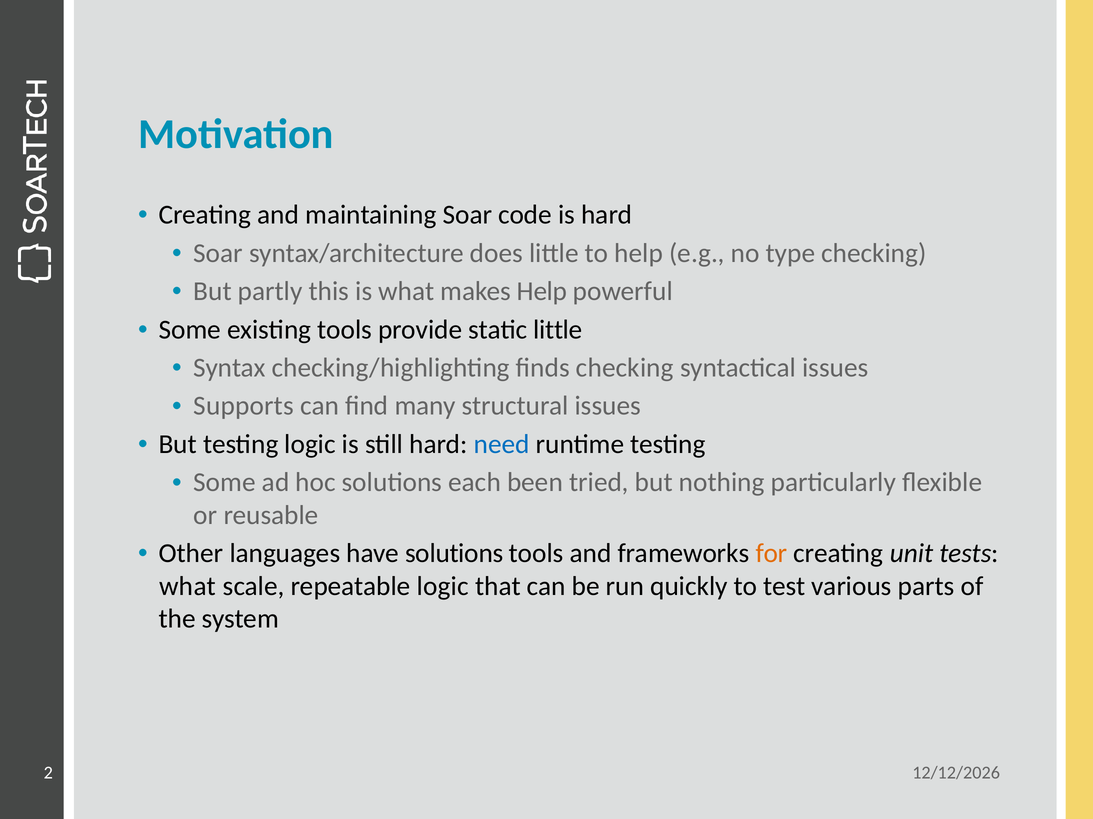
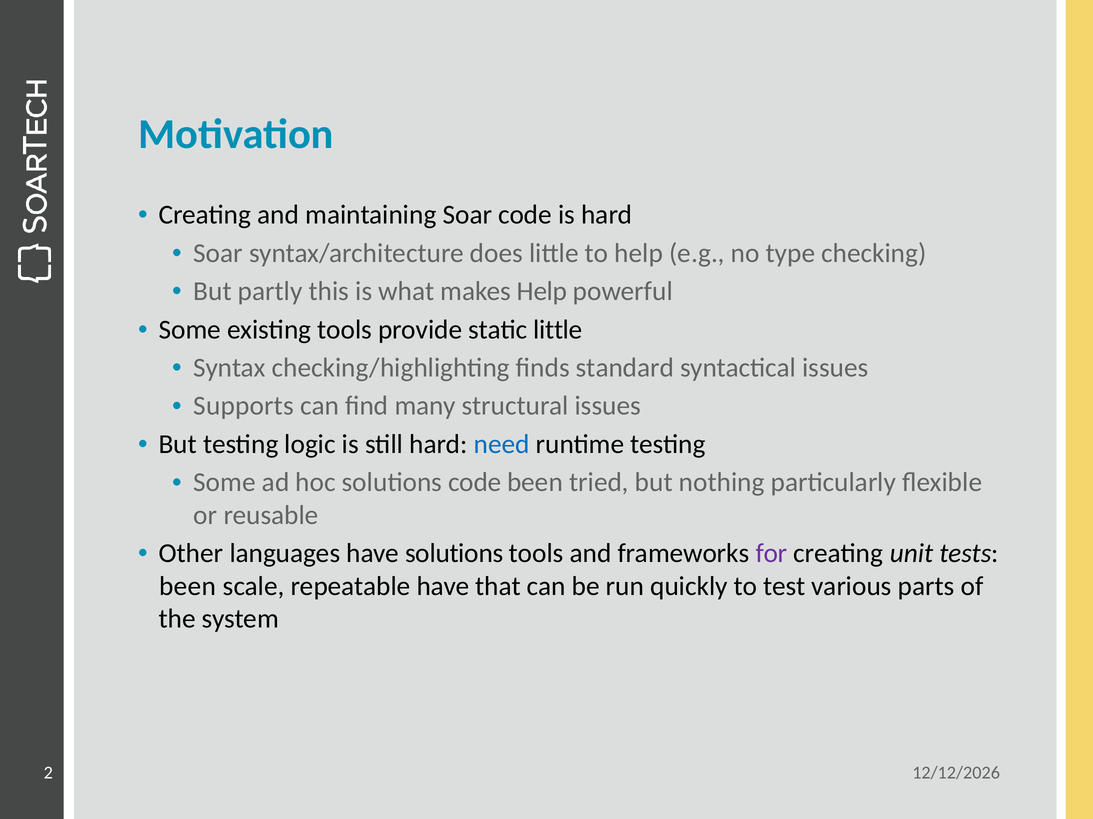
finds checking: checking -> standard
solutions each: each -> code
for colour: orange -> purple
what at (188, 587): what -> been
repeatable logic: logic -> have
